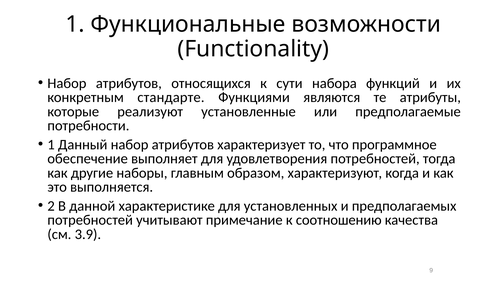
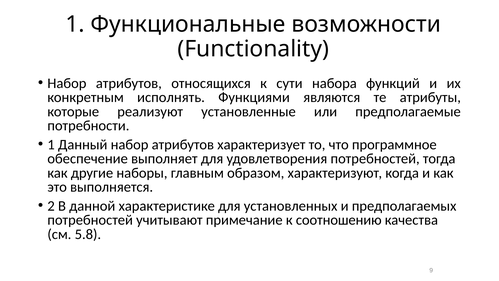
стандарте: стандарте -> исполнять
3.9: 3.9 -> 5.8
